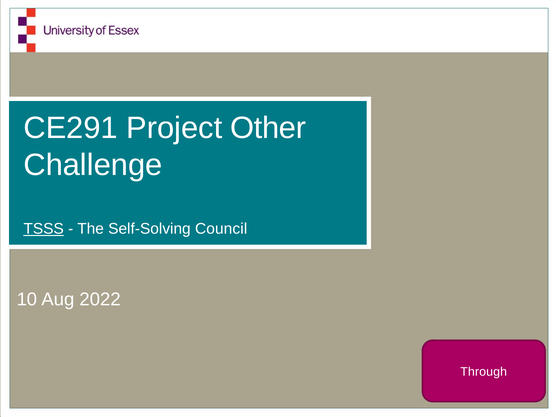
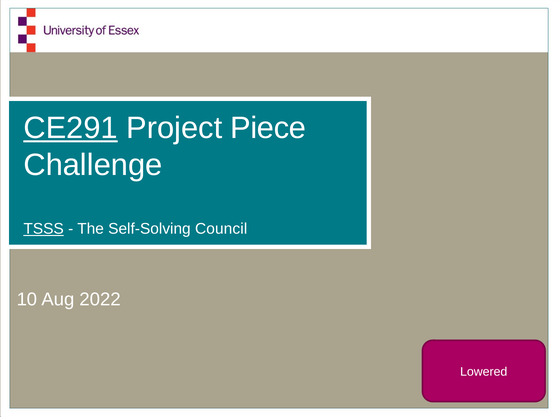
CE291 underline: none -> present
Other: Other -> Piece
Through: Through -> Lowered
